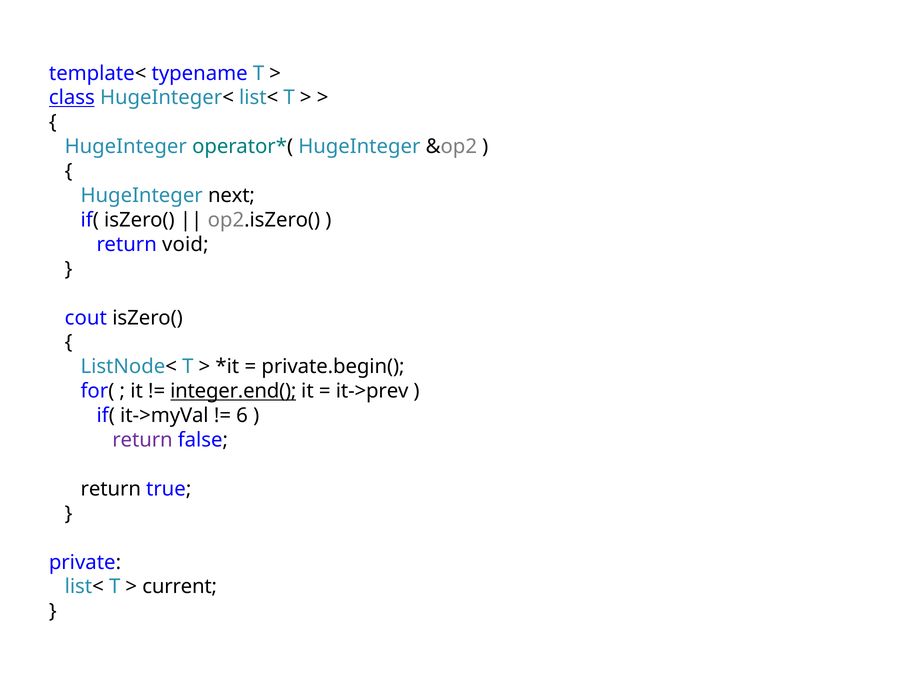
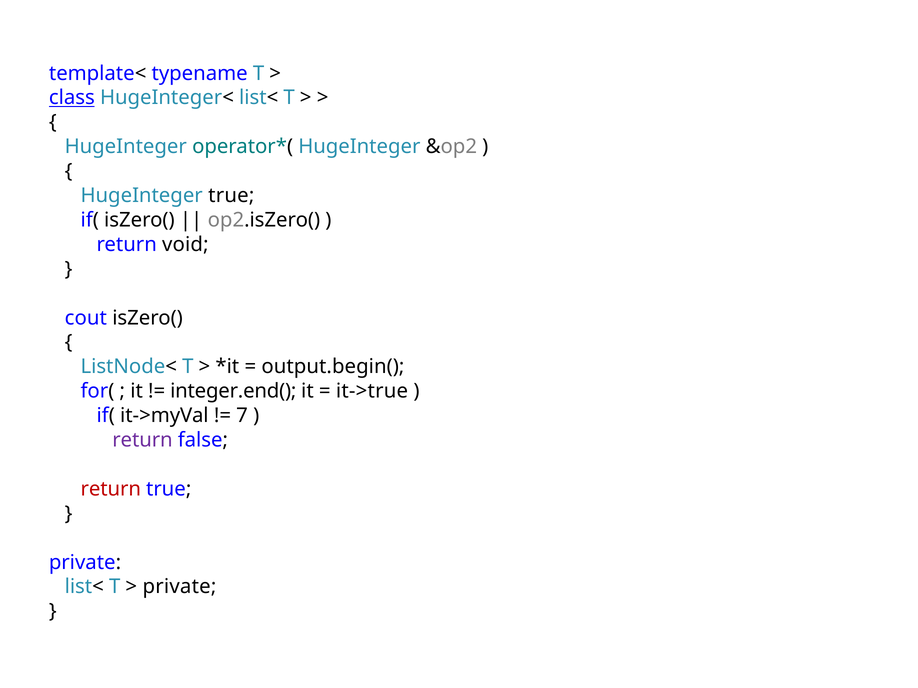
HugeInteger next: next -> true
private.begin(: private.begin( -> output.begin(
integer.end( underline: present -> none
it->prev: it->prev -> it->true
6: 6 -> 7
return at (111, 489) colour: black -> red
current at (180, 587): current -> private
